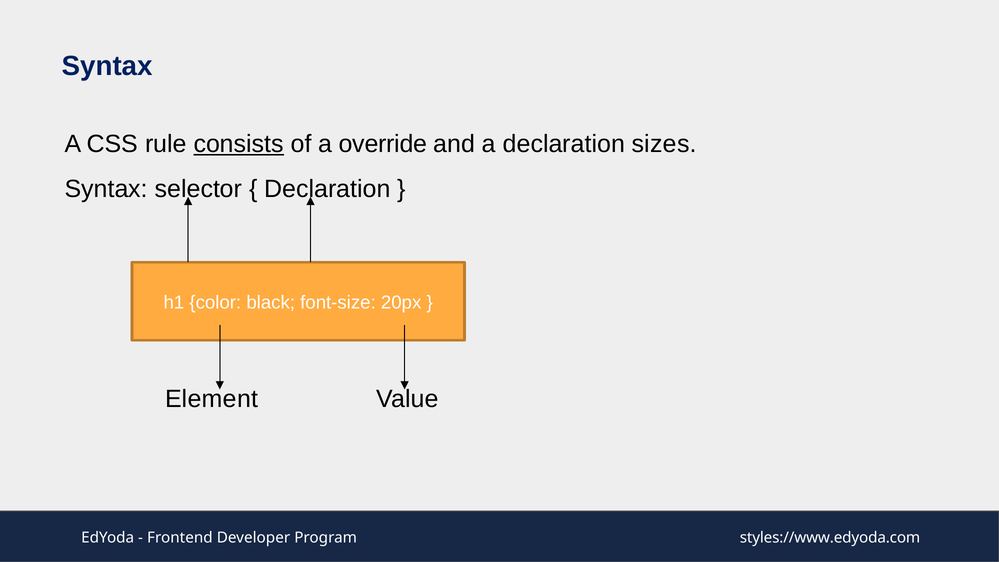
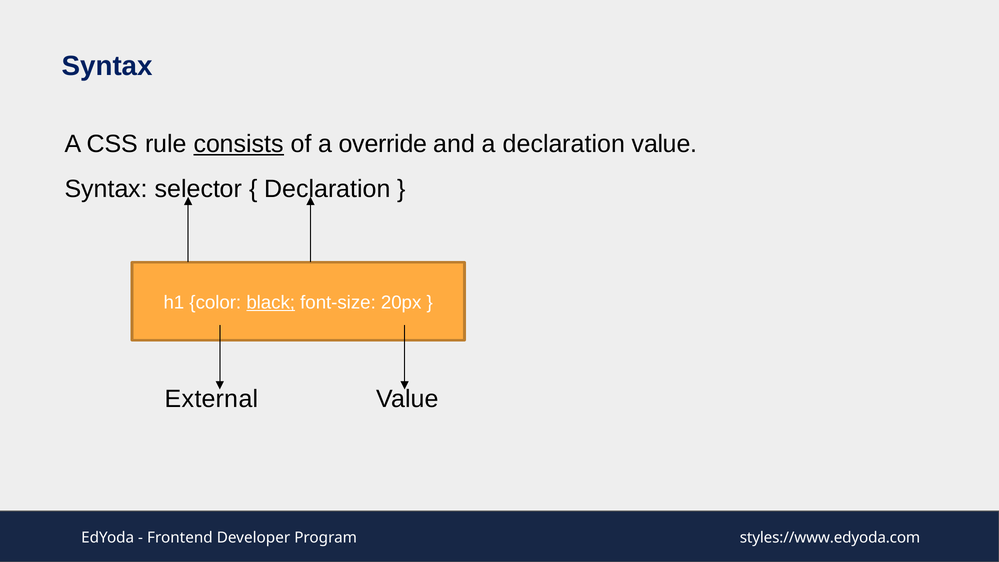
declaration sizes: sizes -> value
black underline: none -> present
Element: Element -> External
